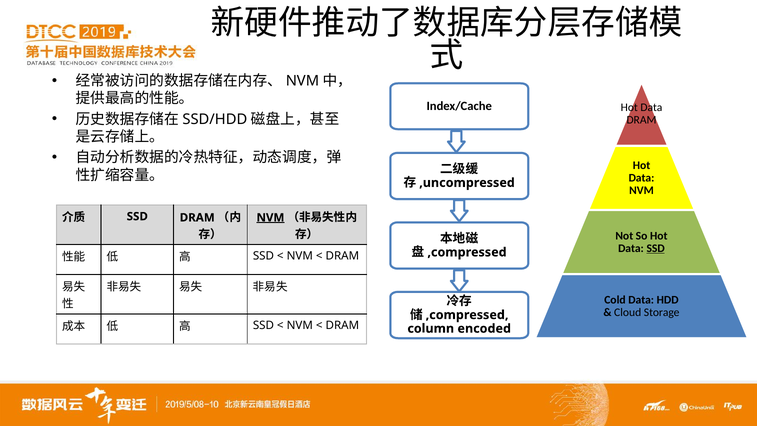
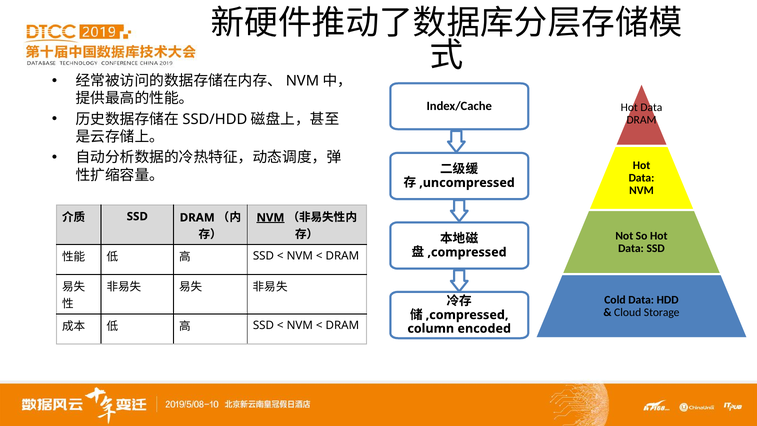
SSD at (656, 248) underline: present -> none
